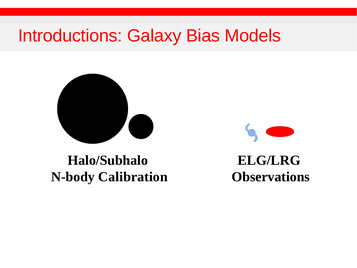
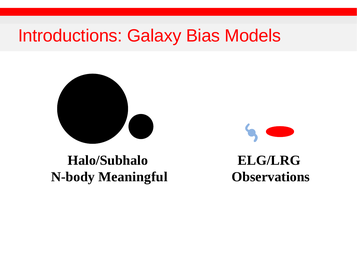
Calibration: Calibration -> Meaningful
